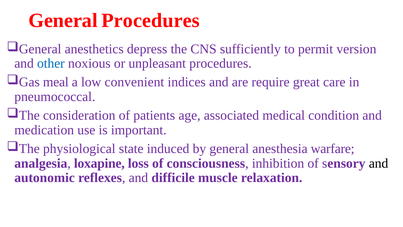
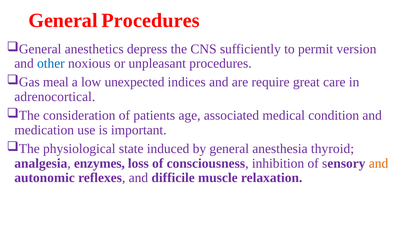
convenient: convenient -> unexpected
pneumococcal: pneumococcal -> adrenocortical
warfare: warfare -> thyroid
loxapine: loxapine -> enzymes
and at (379, 163) colour: black -> orange
